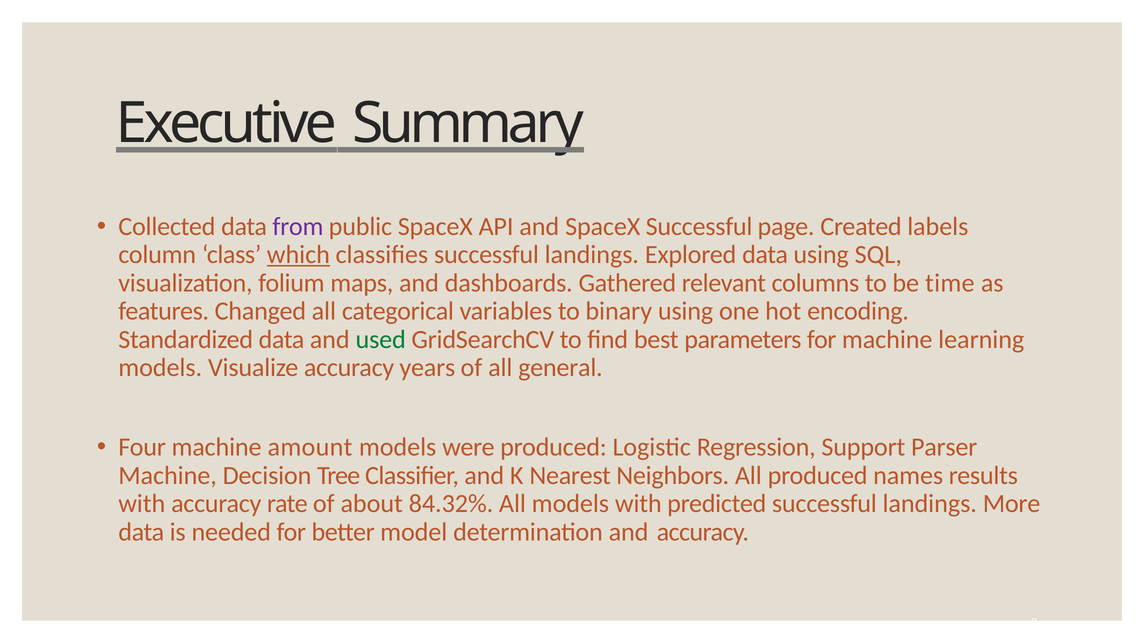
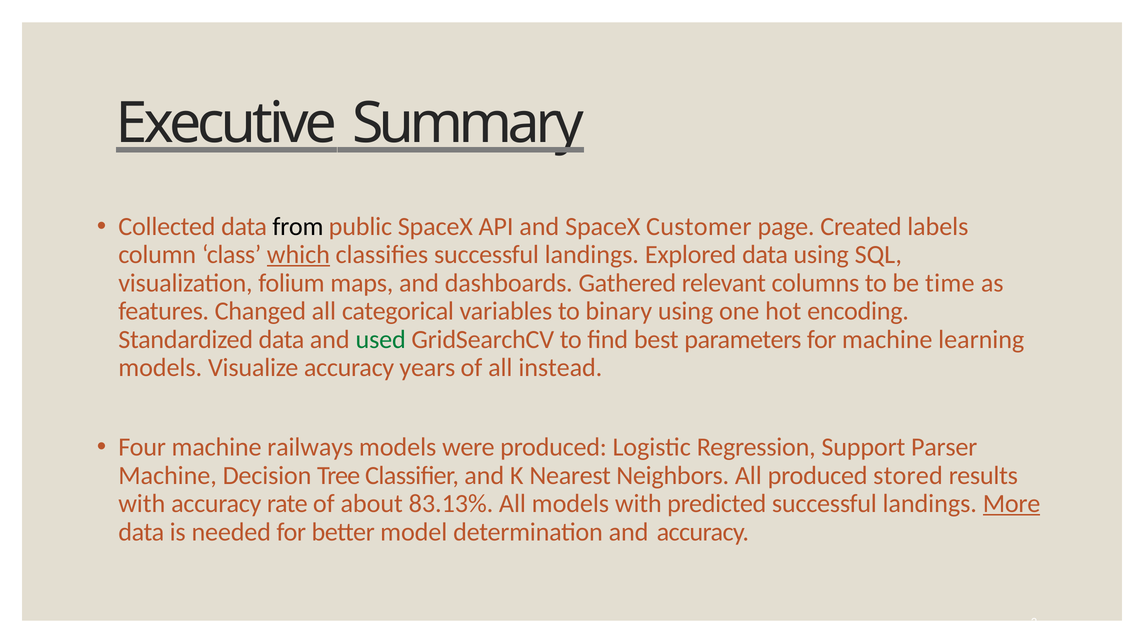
from colour: purple -> black
SpaceX Successful: Successful -> Customer
general: general -> instead
amount: amount -> railways
names: names -> stored
84.32%: 84.32% -> 83.13%
More underline: none -> present
